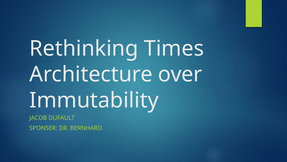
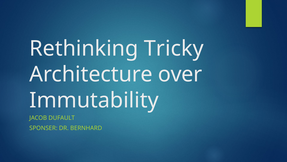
Times: Times -> Tricky
